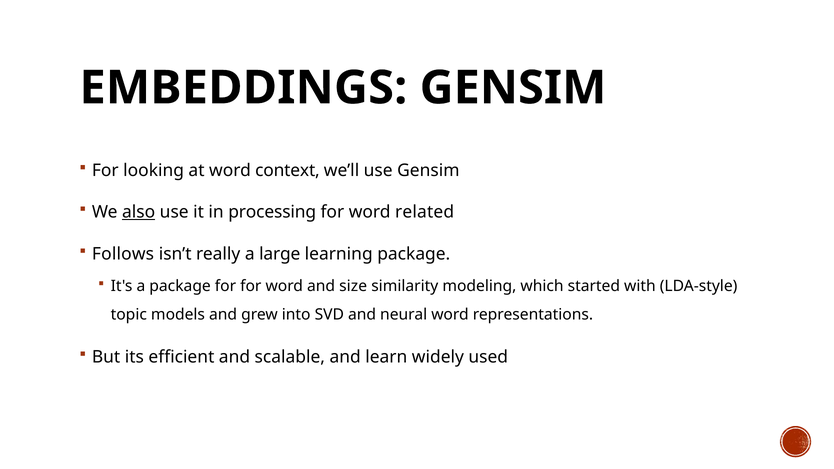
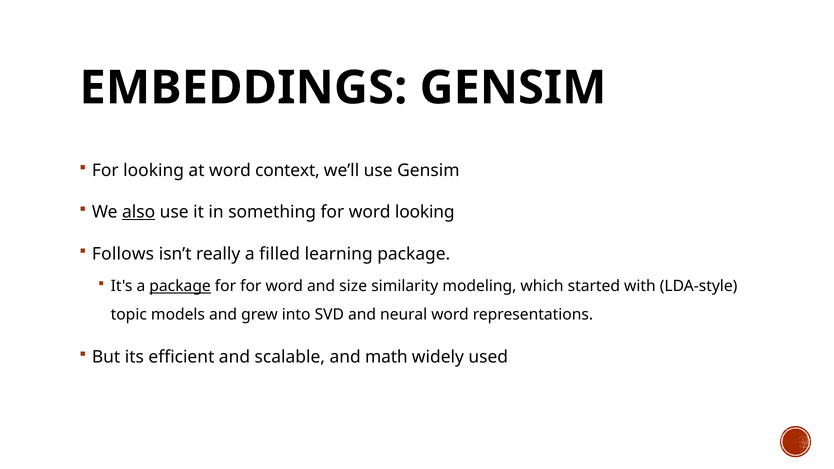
processing: processing -> something
word related: related -> looking
large: large -> filled
package at (180, 286) underline: none -> present
learn: learn -> math
